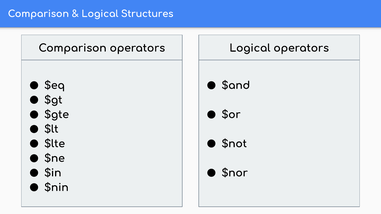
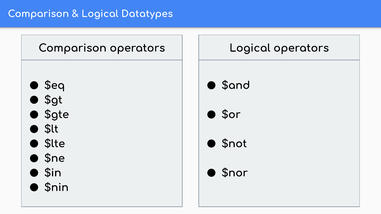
Structures: Structures -> Datatypes
